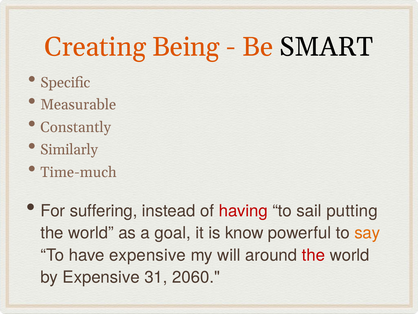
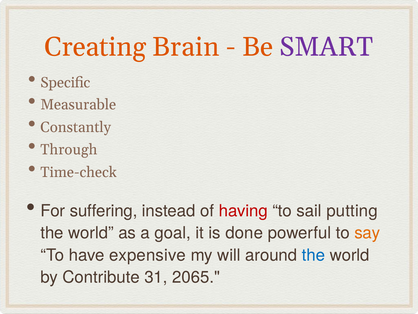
Being: Being -> Brain
SMART colour: black -> purple
Similarly: Similarly -> Through
Time-much: Time-much -> Time-check
know: know -> done
the at (314, 255) colour: red -> blue
by Expensive: Expensive -> Contribute
2060: 2060 -> 2065
